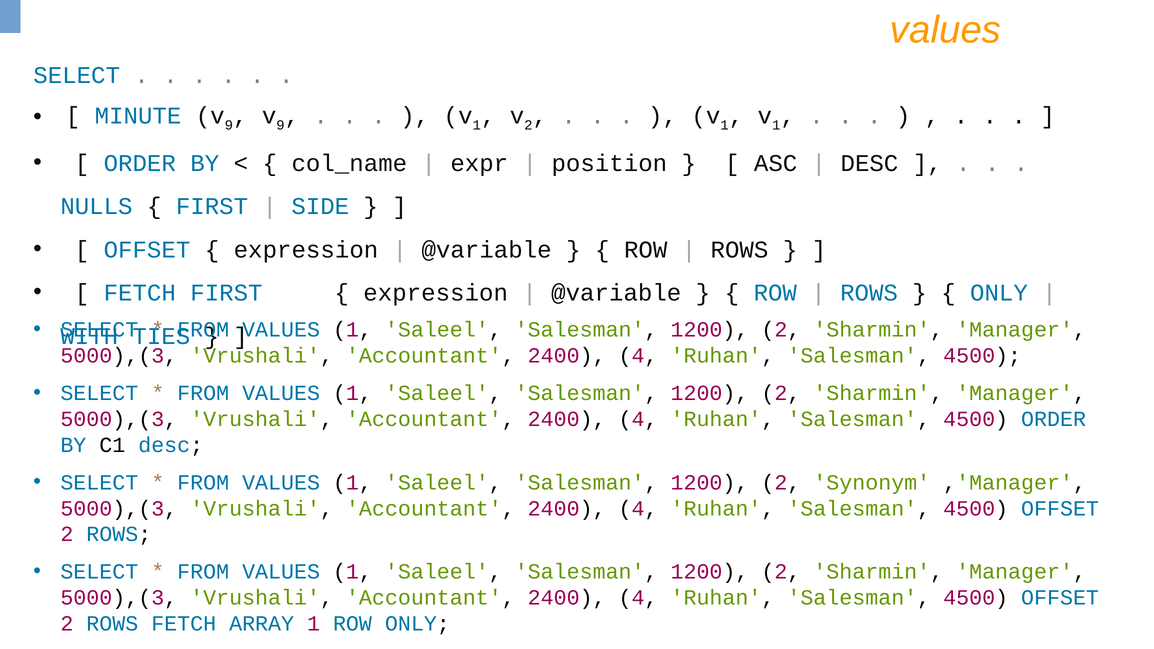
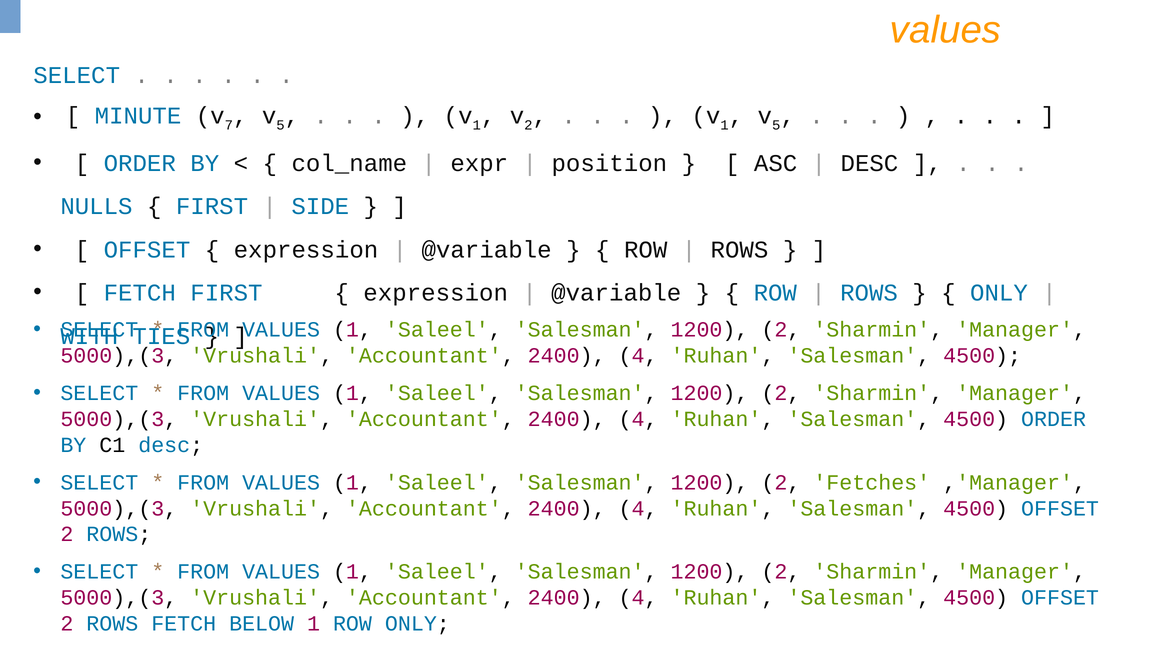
9 at (229, 125): 9 -> 7
9 at (280, 125): 9 -> 5
1 at (776, 125): 1 -> 5
Synonym: Synonym -> Fetches
ARRAY: ARRAY -> BELOW
